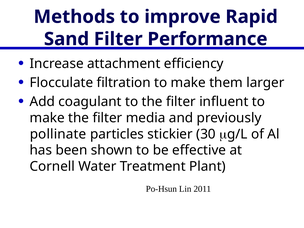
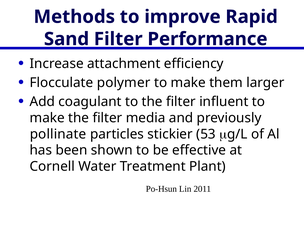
filtration: filtration -> polymer
30: 30 -> 53
